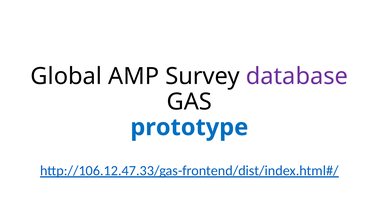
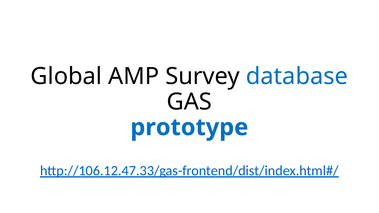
database colour: purple -> blue
